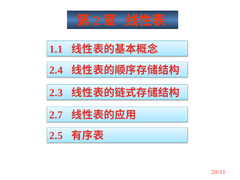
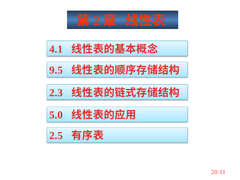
1.1: 1.1 -> 4.1
2.4: 2.4 -> 9.5
2.7: 2.7 -> 5.0
